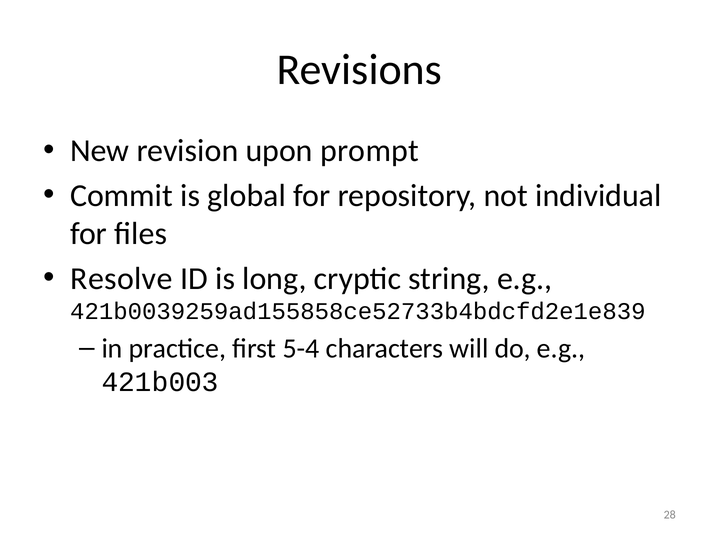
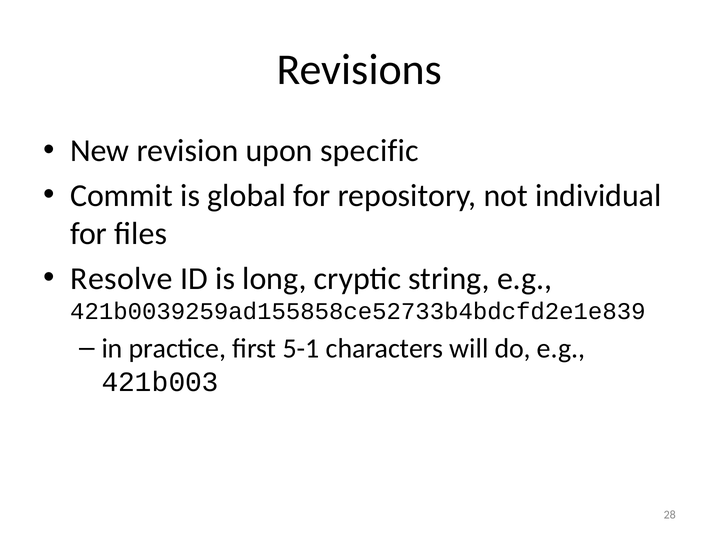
prompt: prompt -> specific
5-4: 5-4 -> 5-1
